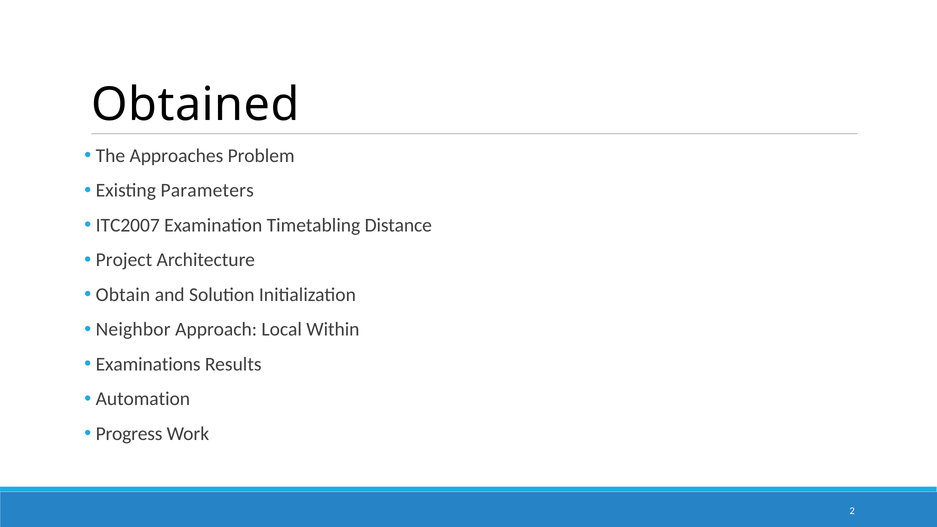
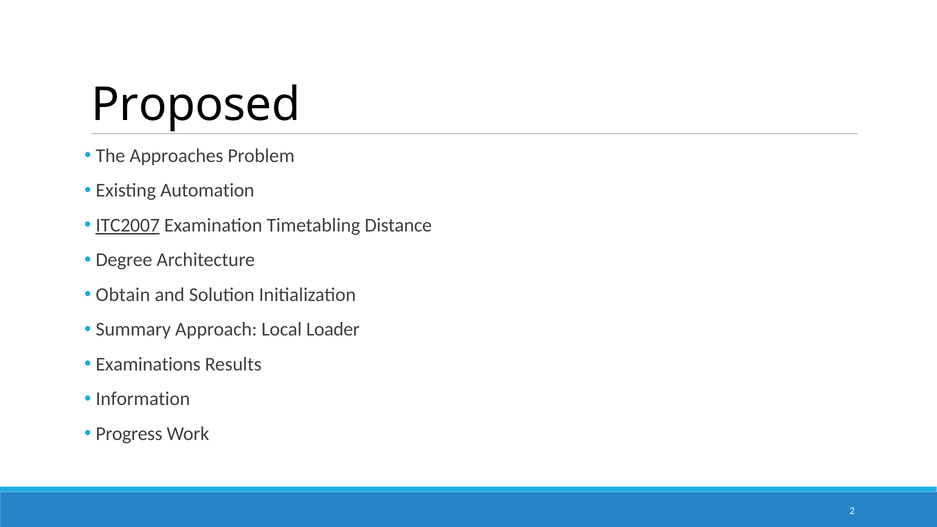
Obtained: Obtained -> Proposed
Parameters: Parameters -> Automation
ITC2007 underline: none -> present
Project: Project -> Degree
Neighbor: Neighbor -> Summary
Within: Within -> Loader
Automation: Automation -> Information
